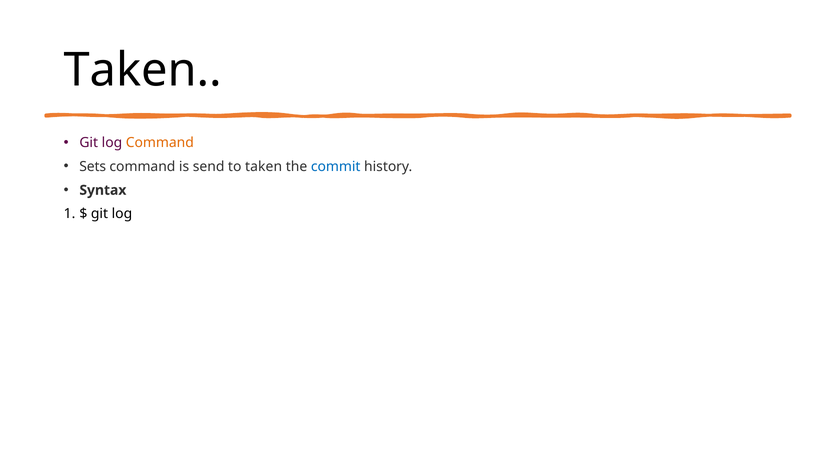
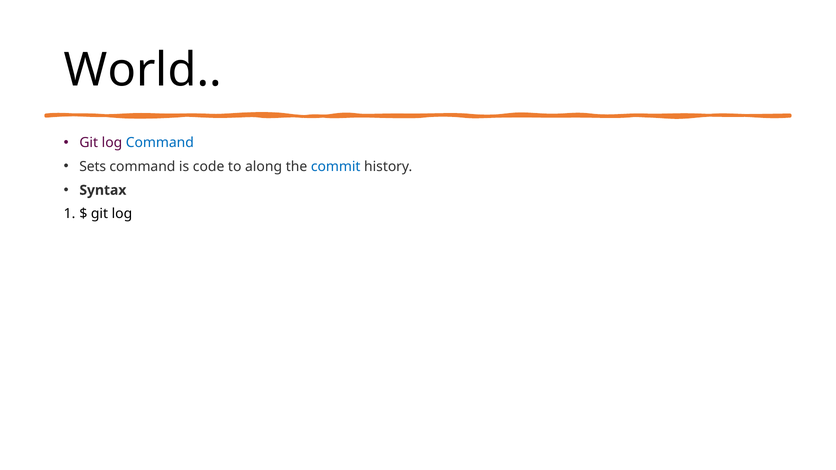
Taken at (143, 70): Taken -> World
Command at (160, 143) colour: orange -> blue
send: send -> code
to taken: taken -> along
